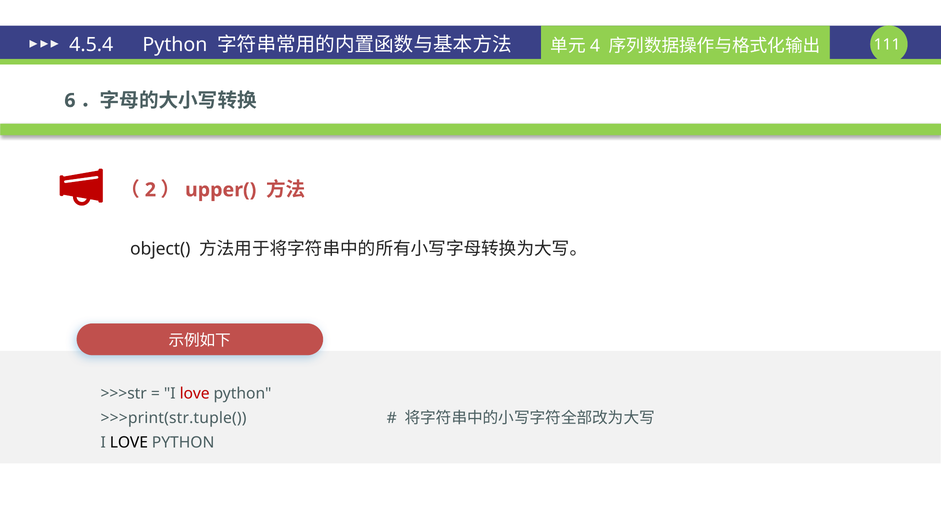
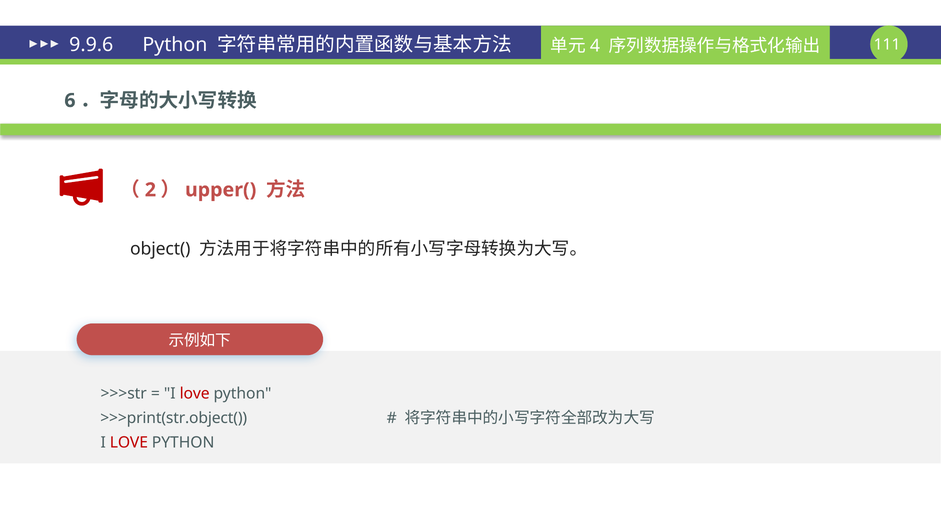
4.5.4: 4.5.4 -> 9.9.6
>>>print(str.tuple(: >>>print(str.tuple( -> >>>print(str.object(
LOVE at (129, 442) colour: black -> red
